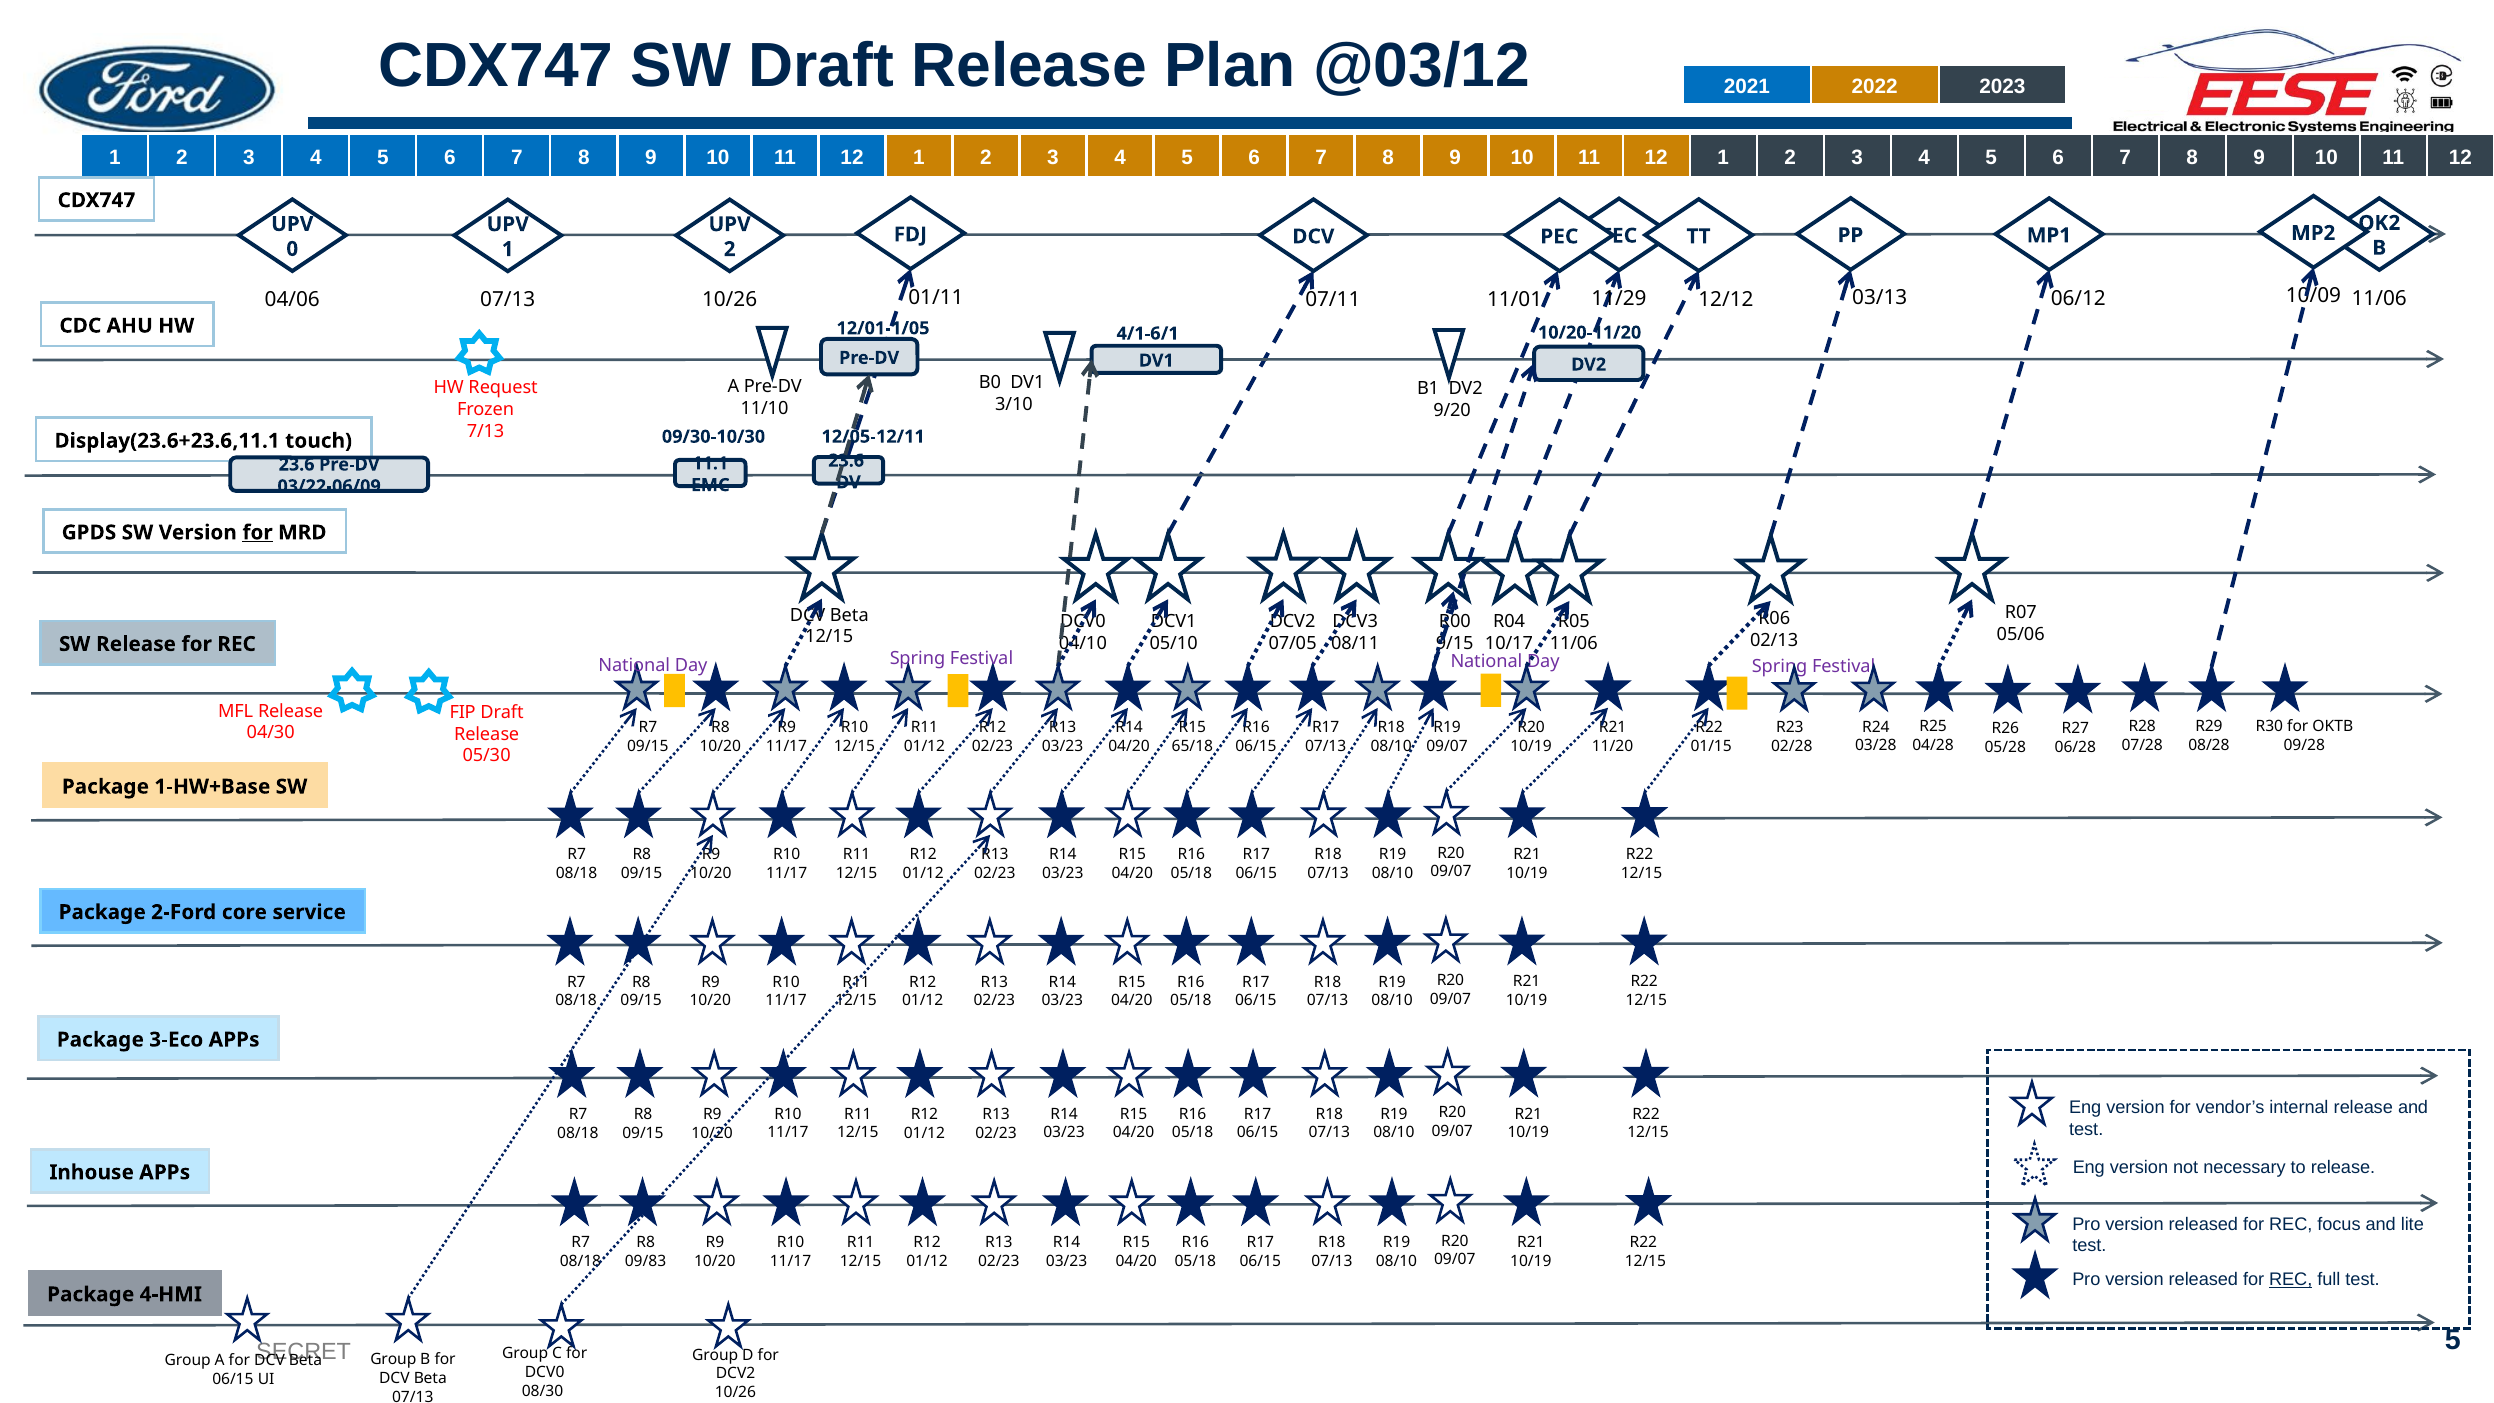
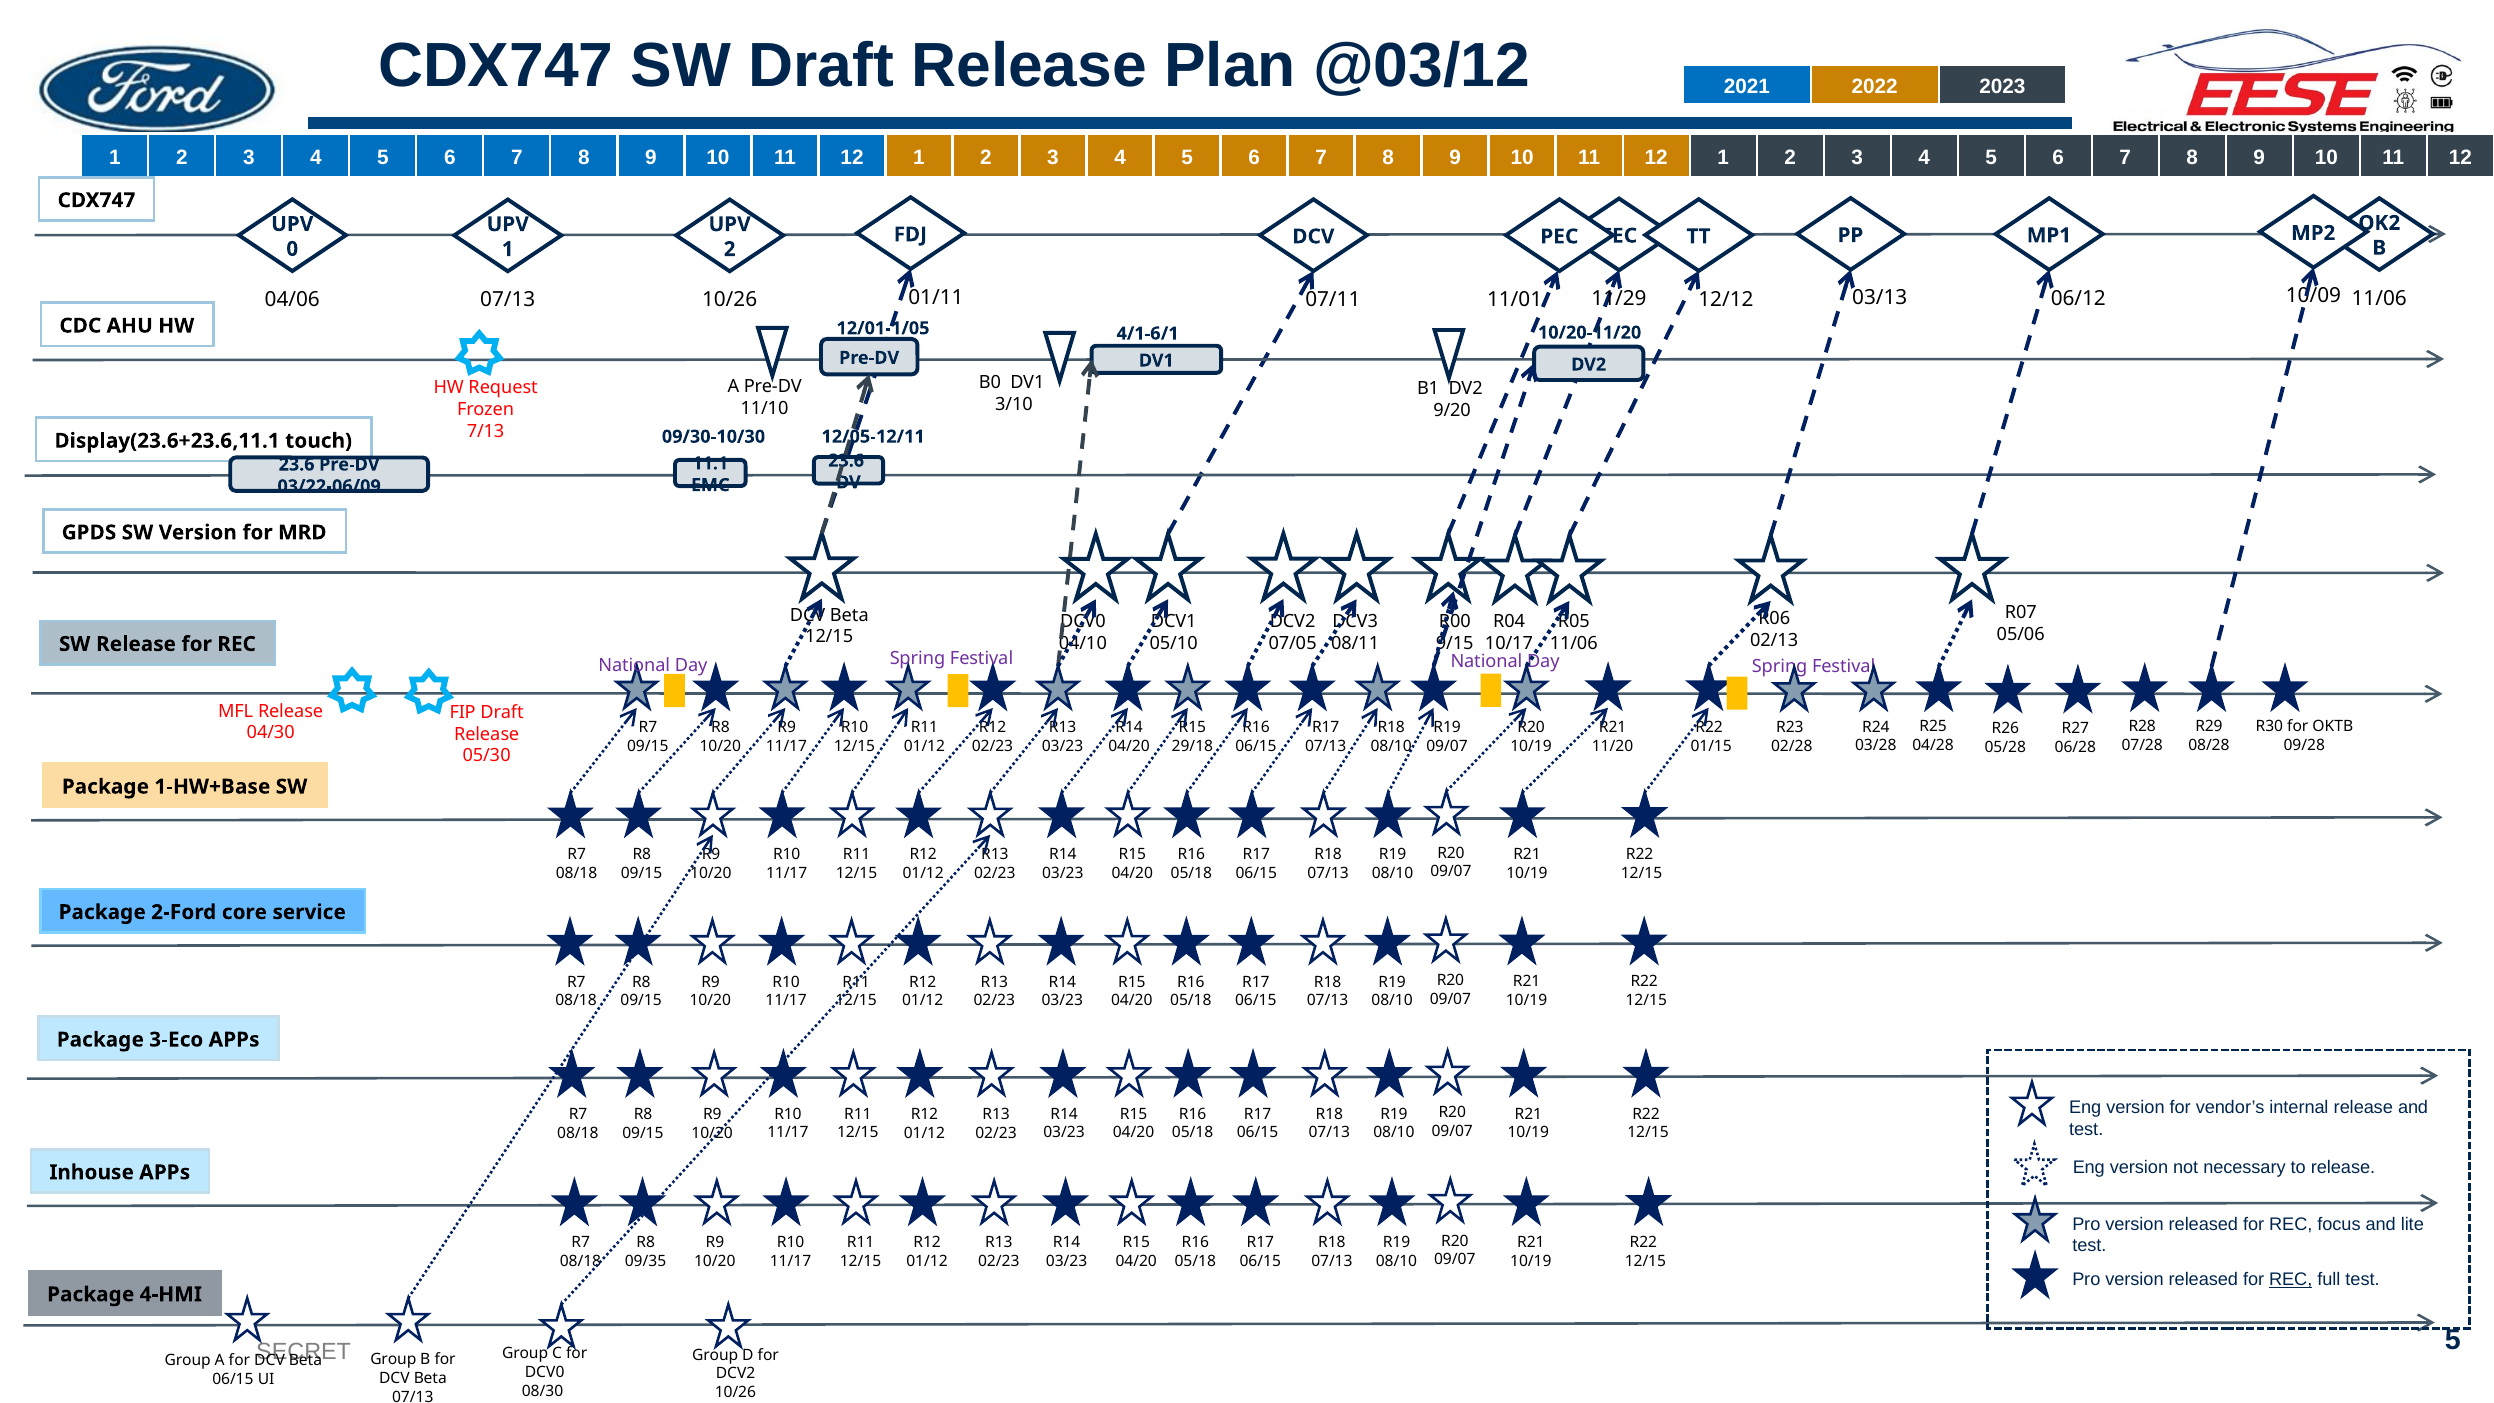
for at (258, 532) underline: present -> none
65/18: 65/18 -> 29/18
09/83: 09/83 -> 09/35
